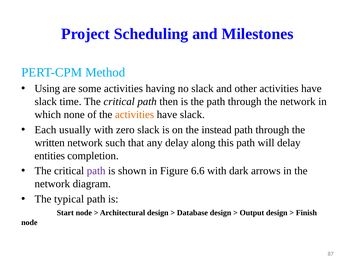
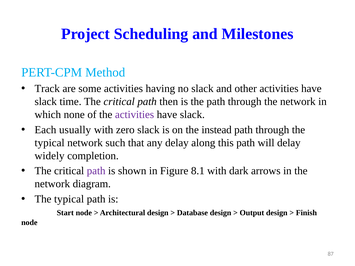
Using: Using -> Track
activities at (135, 115) colour: orange -> purple
written at (50, 143): written -> typical
entities: entities -> widely
6.6: 6.6 -> 8.1
